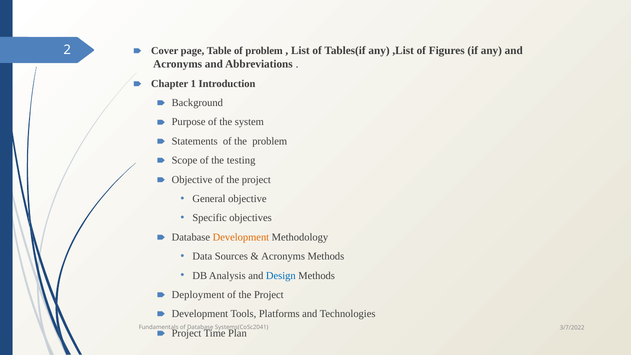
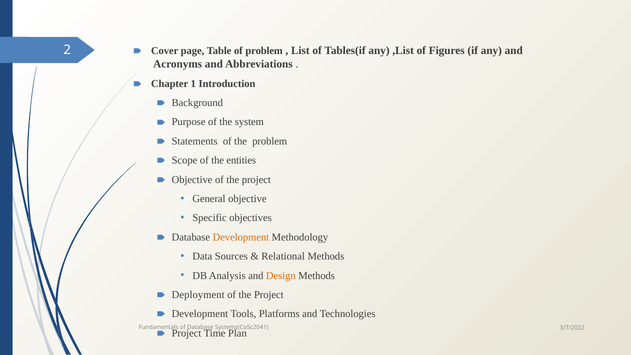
testing: testing -> entities
Acronyms at (283, 256): Acronyms -> Relational
Design colour: blue -> orange
